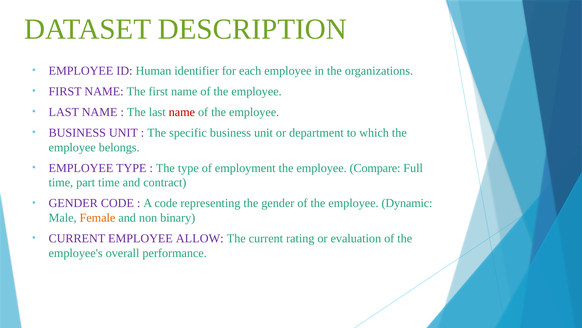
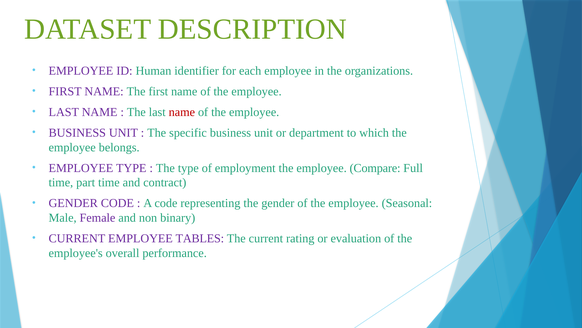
Dynamic: Dynamic -> Seasonal
Female colour: orange -> purple
ALLOW: ALLOW -> TABLES
